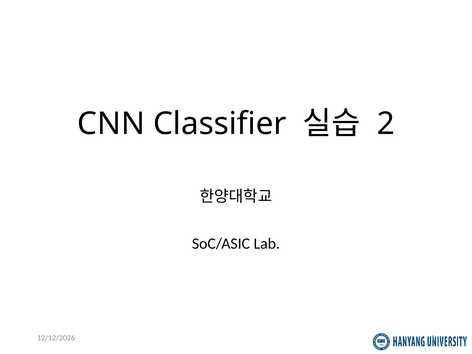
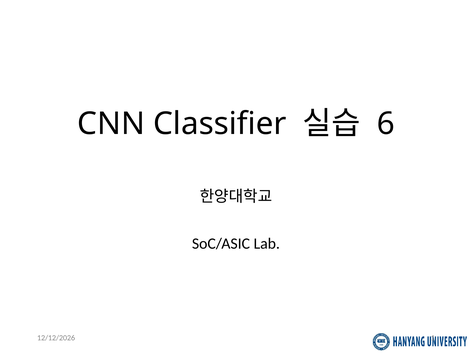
2: 2 -> 6
